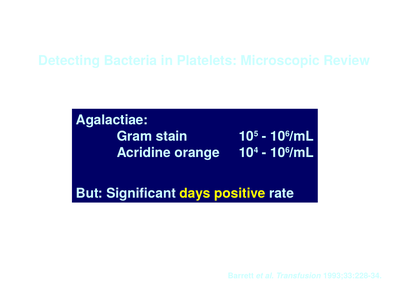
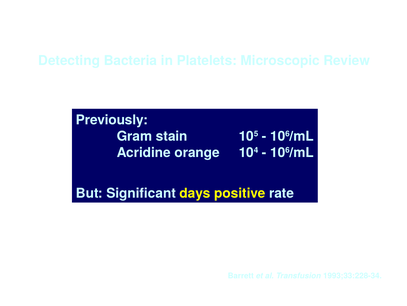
Agalactiae: Agalactiae -> Previously
